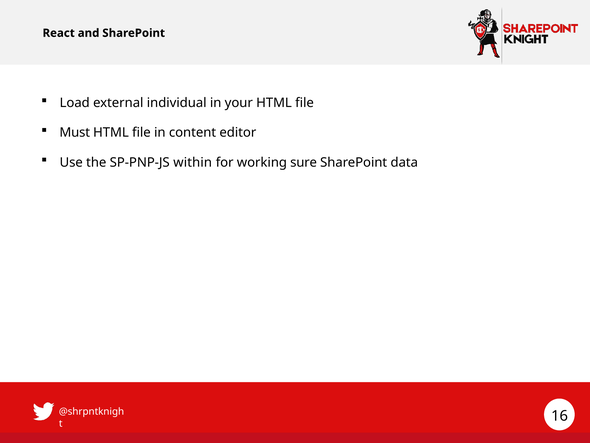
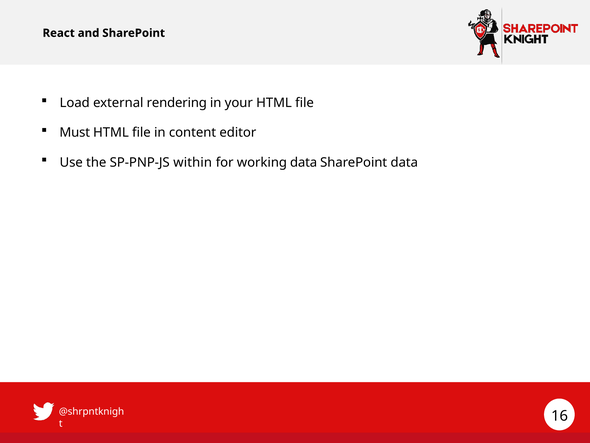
individual: individual -> rendering
working sure: sure -> data
